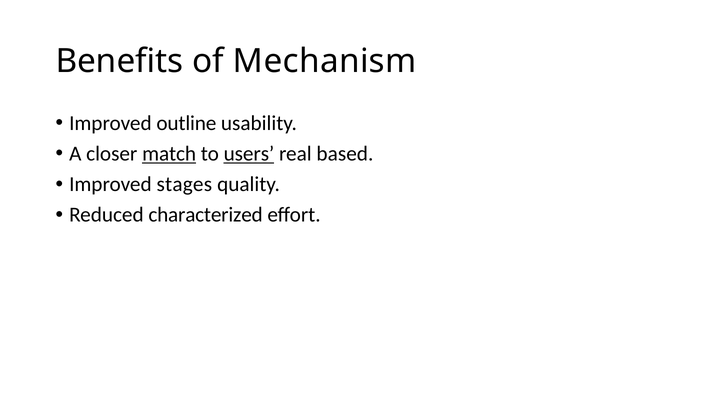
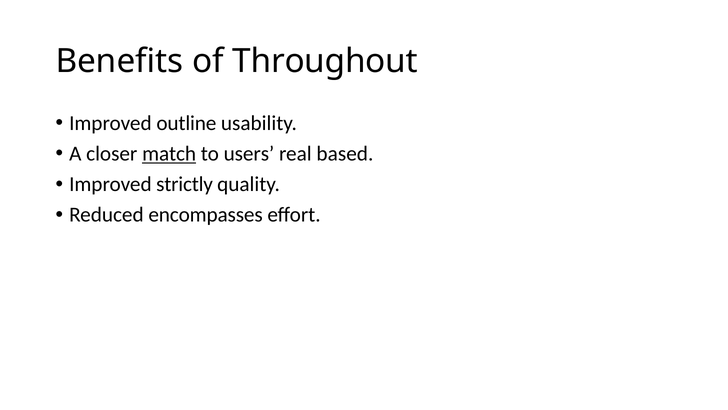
Mechanism: Mechanism -> Throughout
users underline: present -> none
stages: stages -> strictly
characterized: characterized -> encompasses
